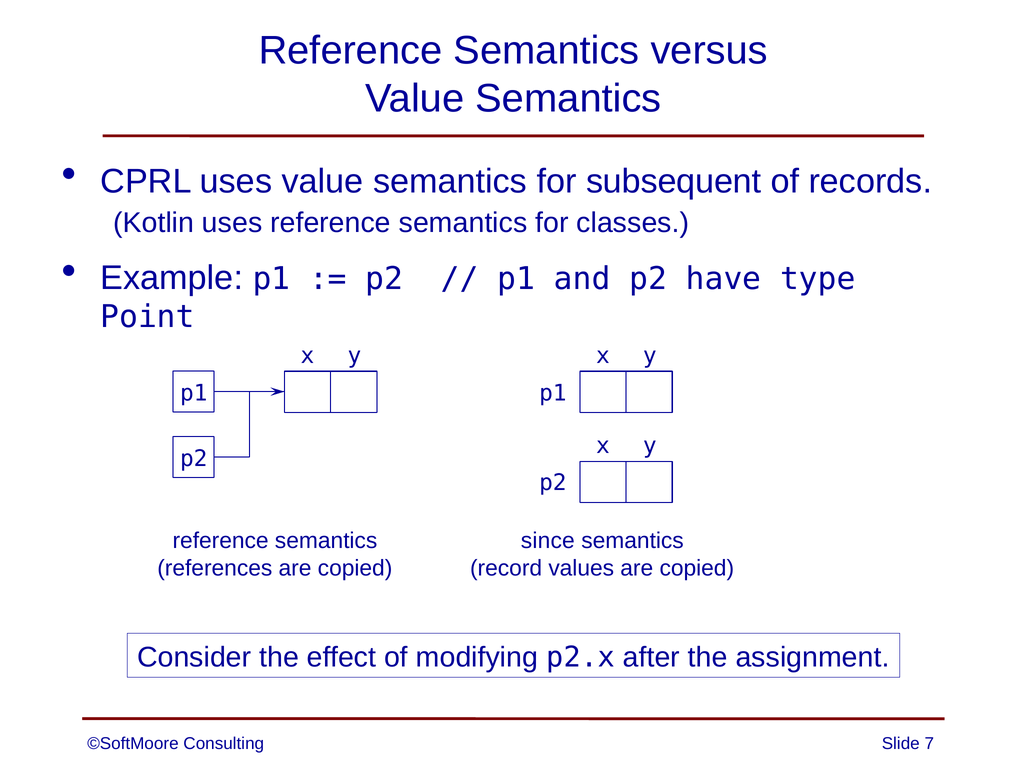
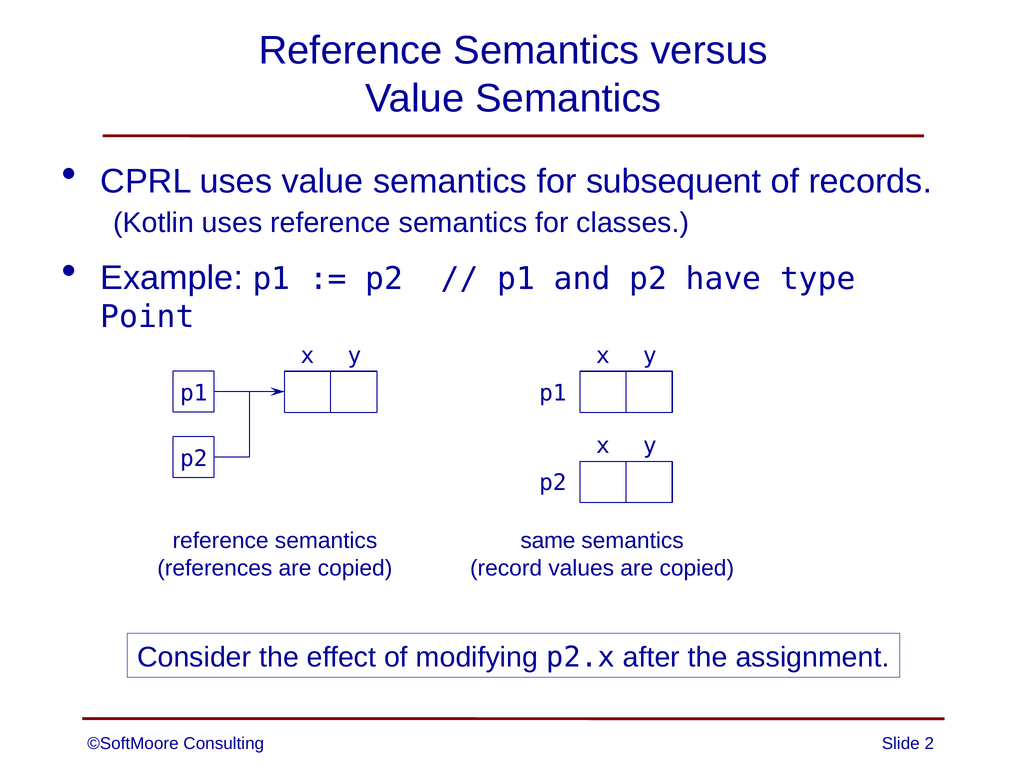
since: since -> same
7: 7 -> 2
